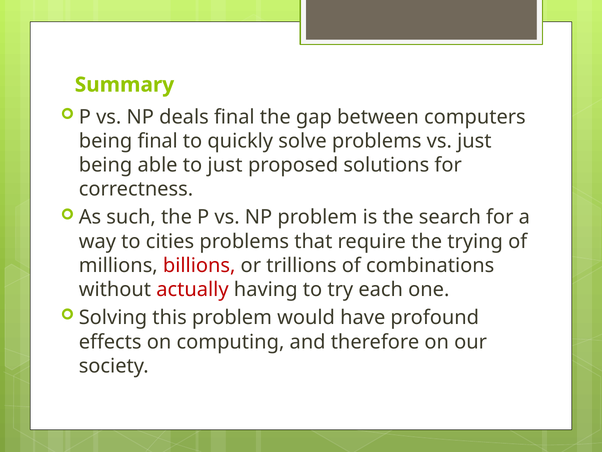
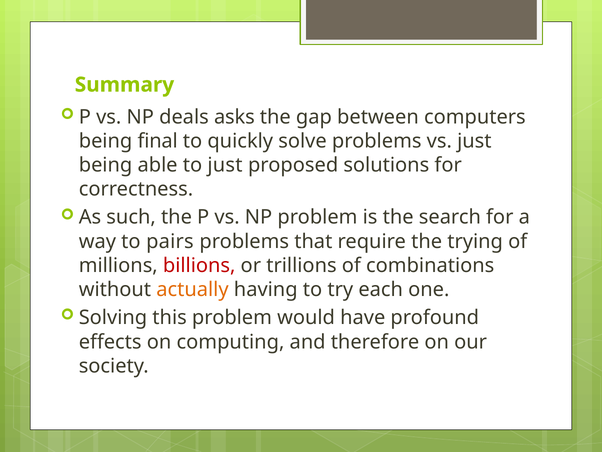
deals final: final -> asks
cities: cities -> pairs
actually colour: red -> orange
